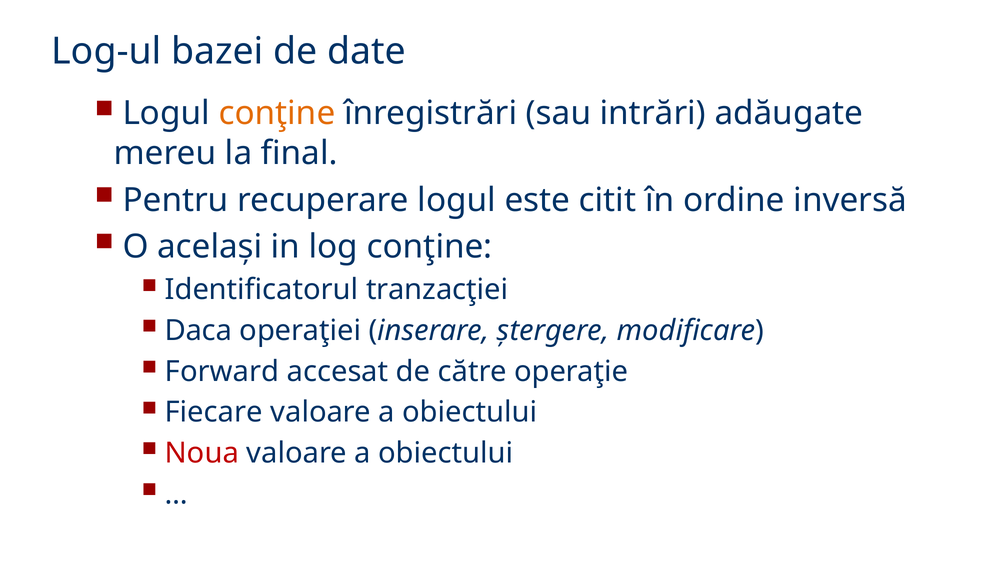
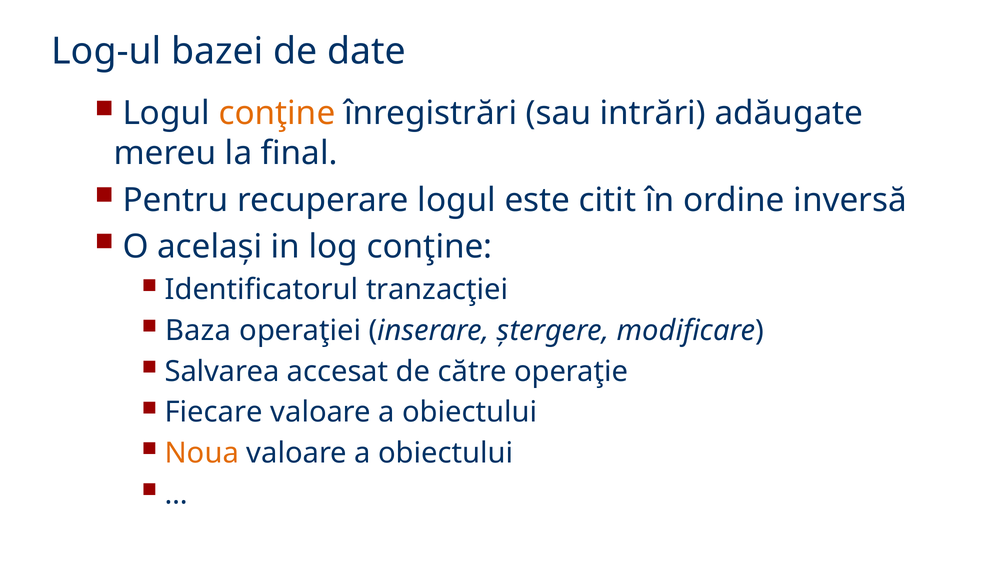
Daca: Daca -> Baza
Forward: Forward -> Salvarea
Noua colour: red -> orange
